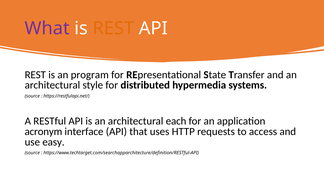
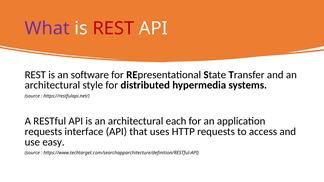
REST at (113, 28) colour: orange -> red
program: program -> software
acronym at (43, 132): acronym -> requests
